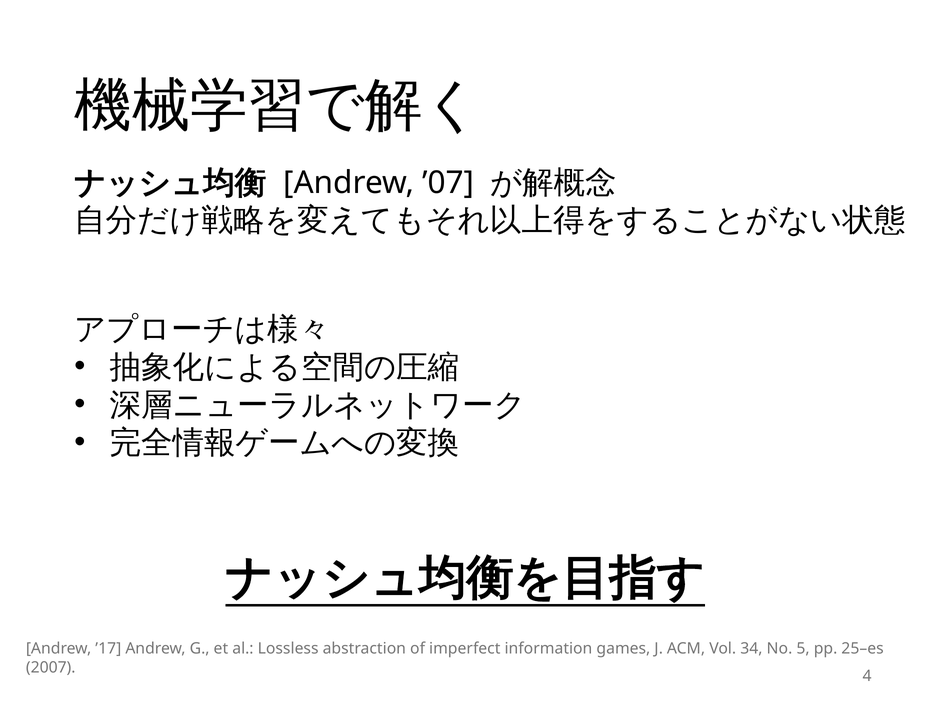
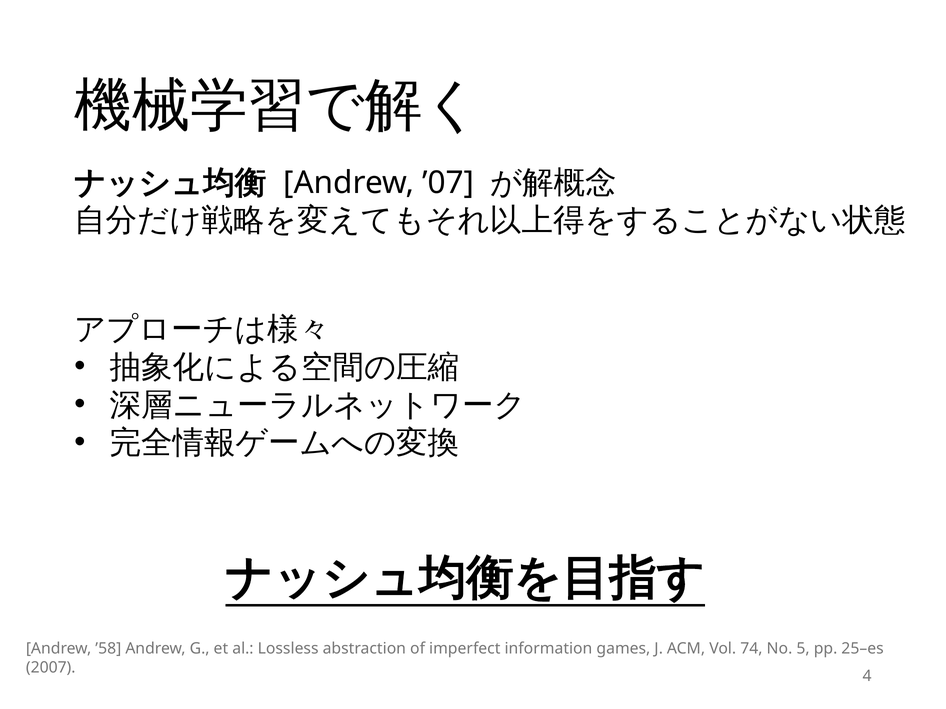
’17: ’17 -> ’58
34: 34 -> 74
